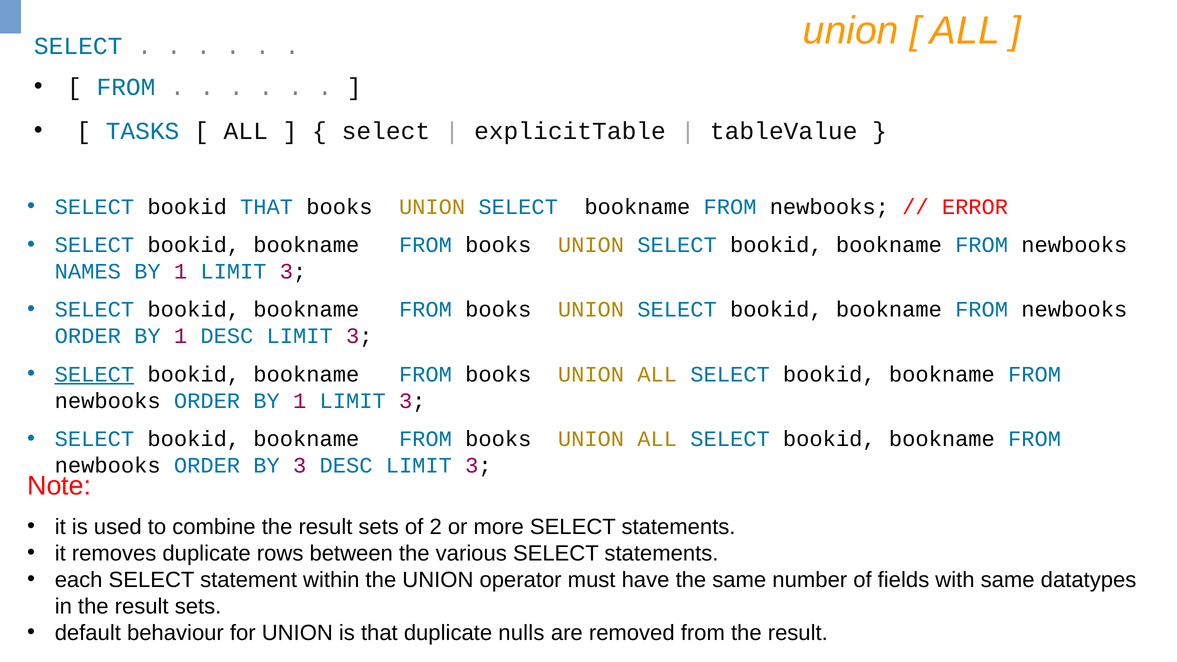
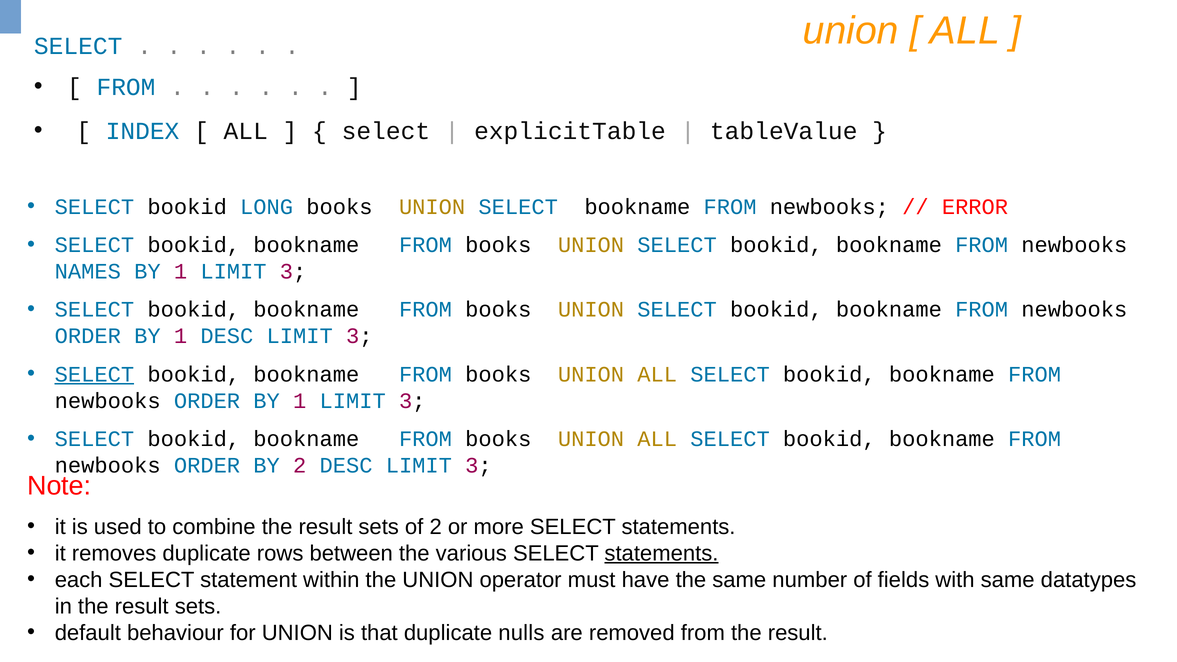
TASKS: TASKS -> INDEX
bookid THAT: THAT -> LONG
BY 3: 3 -> 2
statements at (661, 553) underline: none -> present
